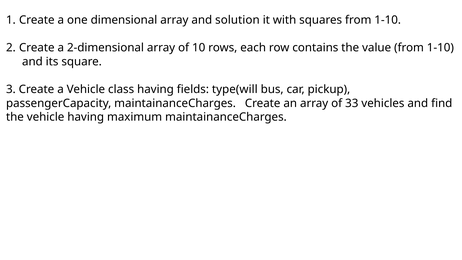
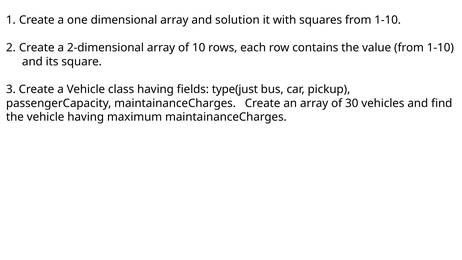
type(will: type(will -> type(just
33: 33 -> 30
